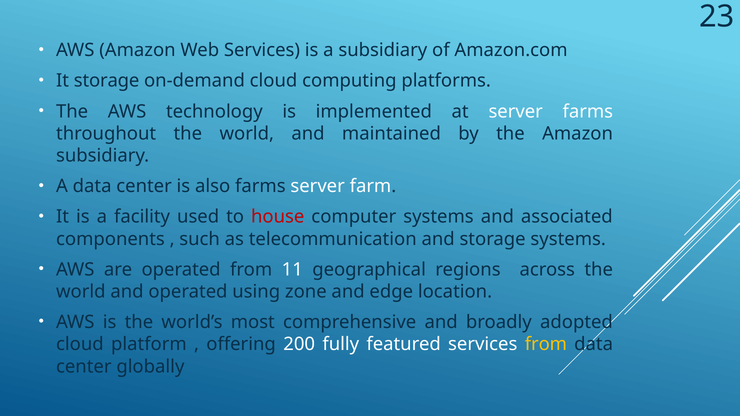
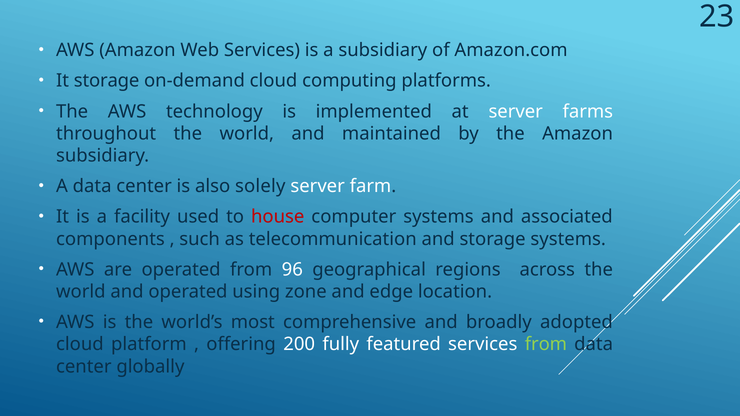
also farms: farms -> solely
11: 11 -> 96
from at (546, 345) colour: yellow -> light green
